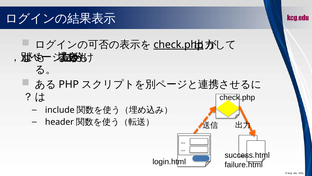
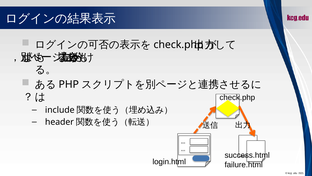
check.php at (178, 45) underline: present -> none
